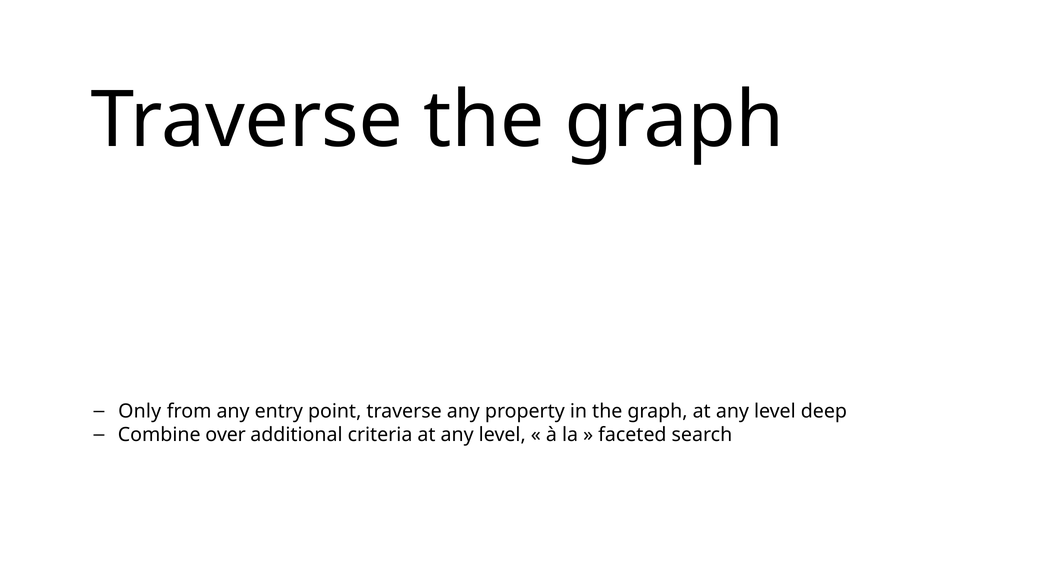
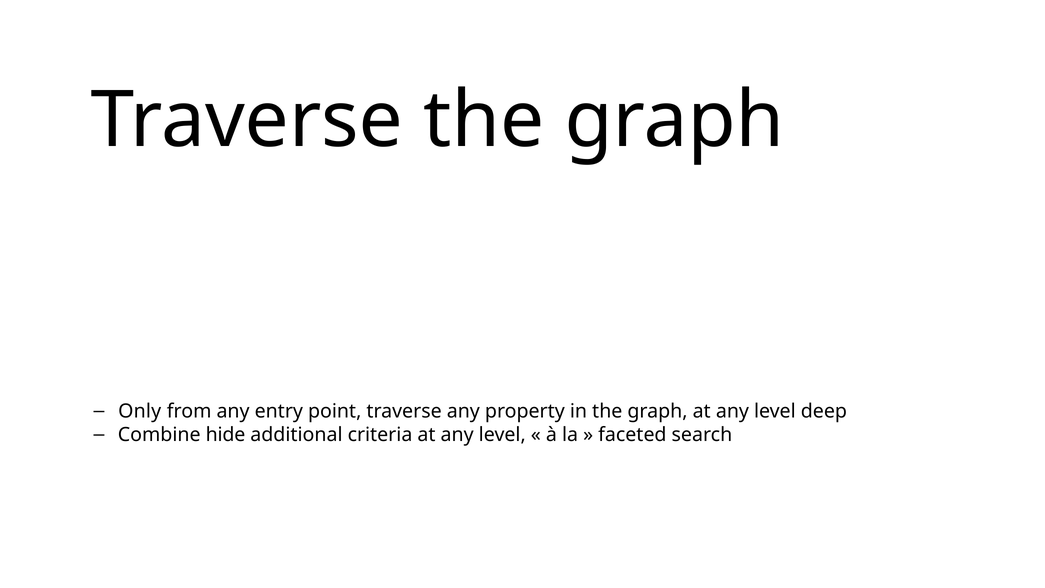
over: over -> hide
